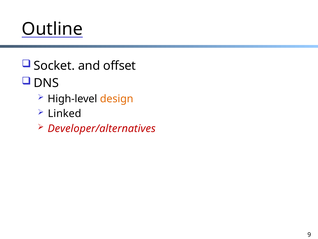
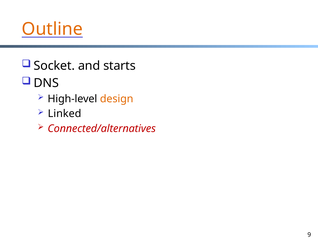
Outline colour: black -> orange
offset: offset -> starts
Developer/alternatives: Developer/alternatives -> Connected/alternatives
